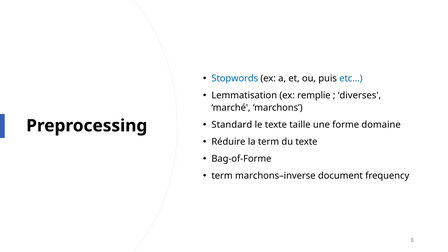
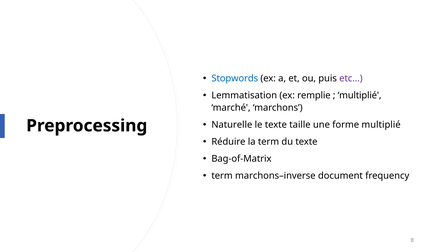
etc… colour: blue -> purple
diverses at (359, 96): diverses -> multiplié
Standard: Standard -> Naturelle
forme domaine: domaine -> multiplié
Bag-of-Forme: Bag-of-Forme -> Bag-of-Matrix
